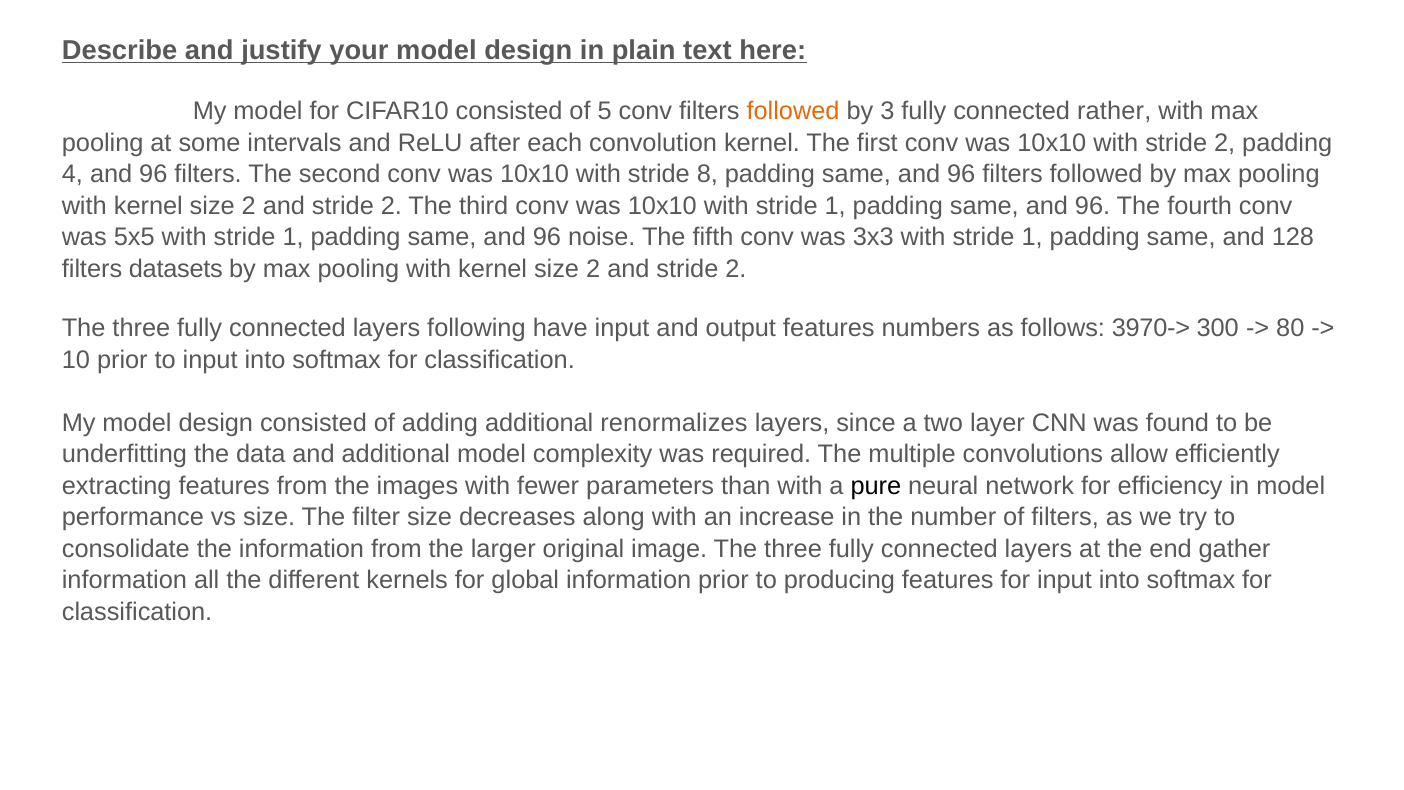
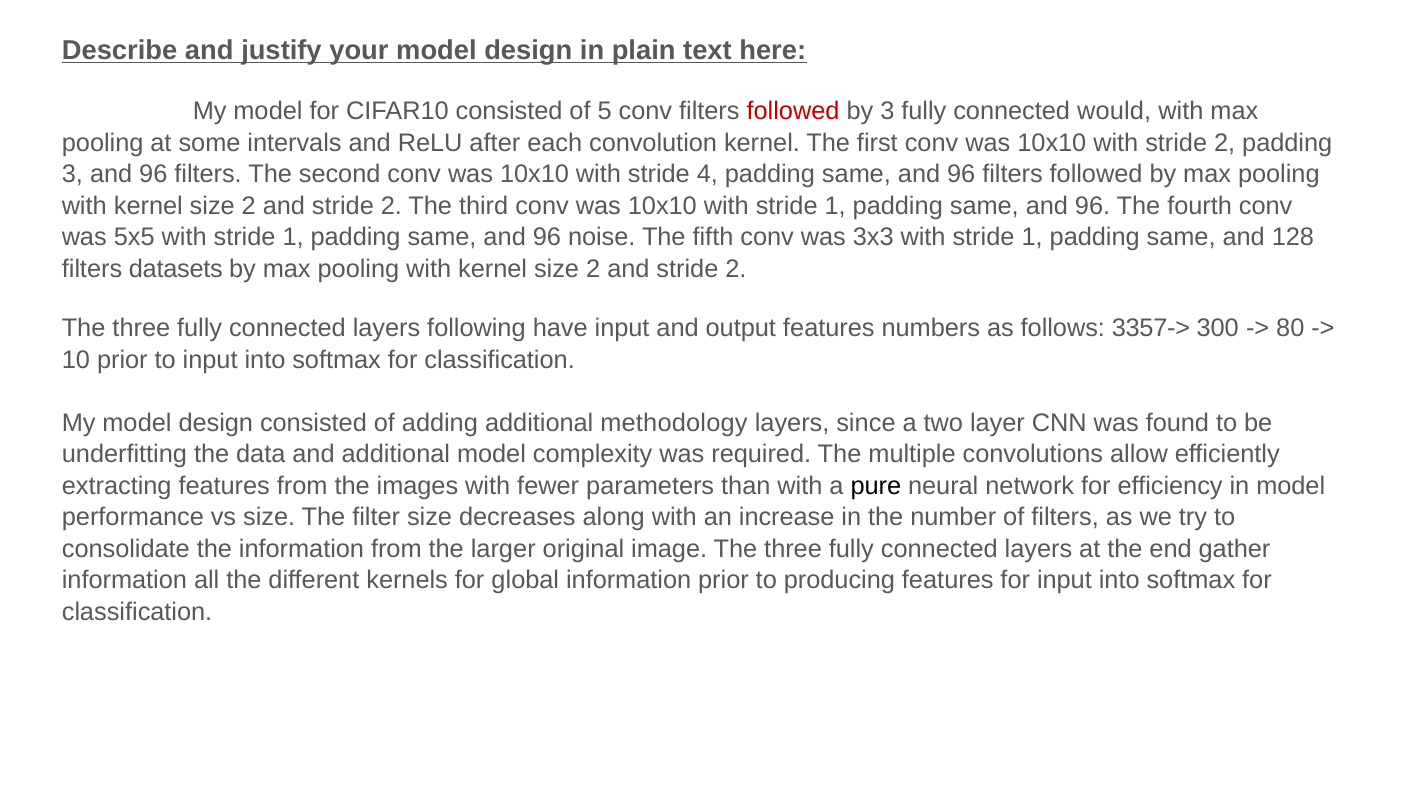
followed at (793, 111) colour: orange -> red
rather: rather -> would
4 at (72, 174): 4 -> 3
8: 8 -> 4
3970->: 3970-> -> 3357->
renormalizes: renormalizes -> methodology
